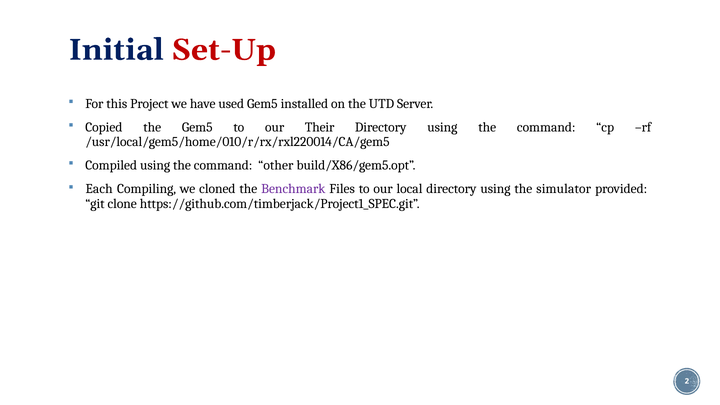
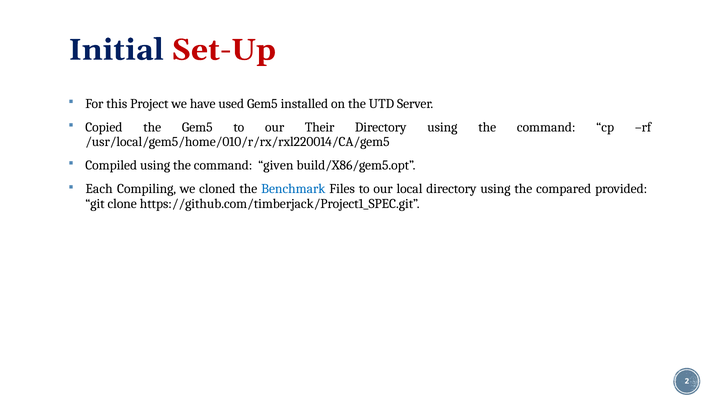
other: other -> given
Benchmark colour: purple -> blue
simulator: simulator -> compared
